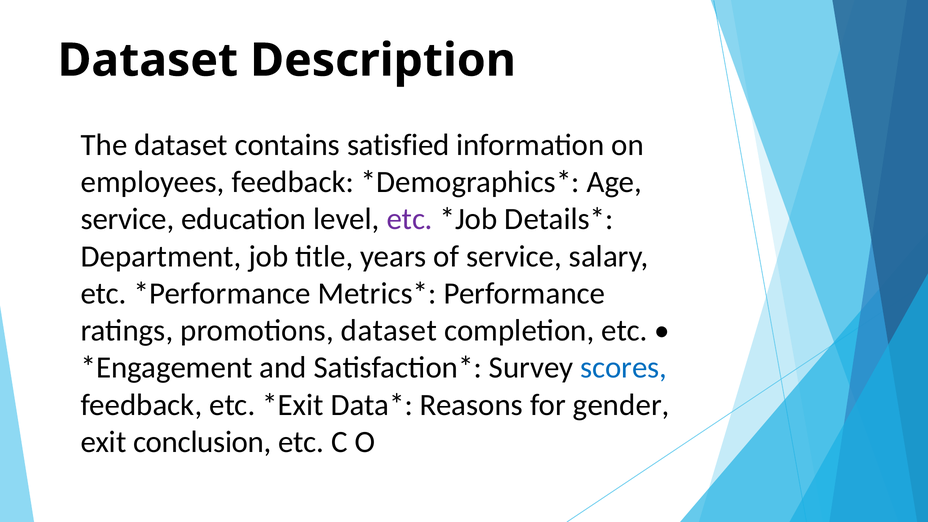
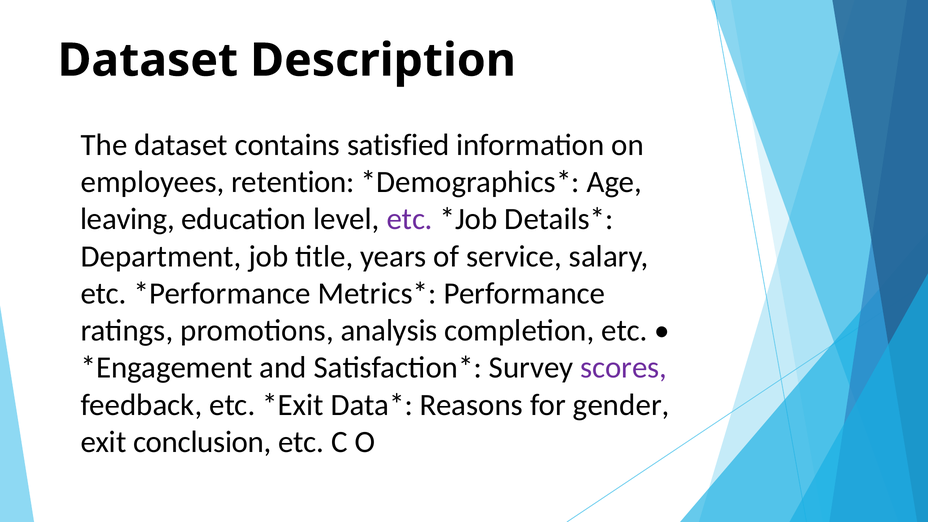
employees feedback: feedback -> retention
service at (128, 219): service -> leaving
promotions dataset: dataset -> analysis
scores colour: blue -> purple
